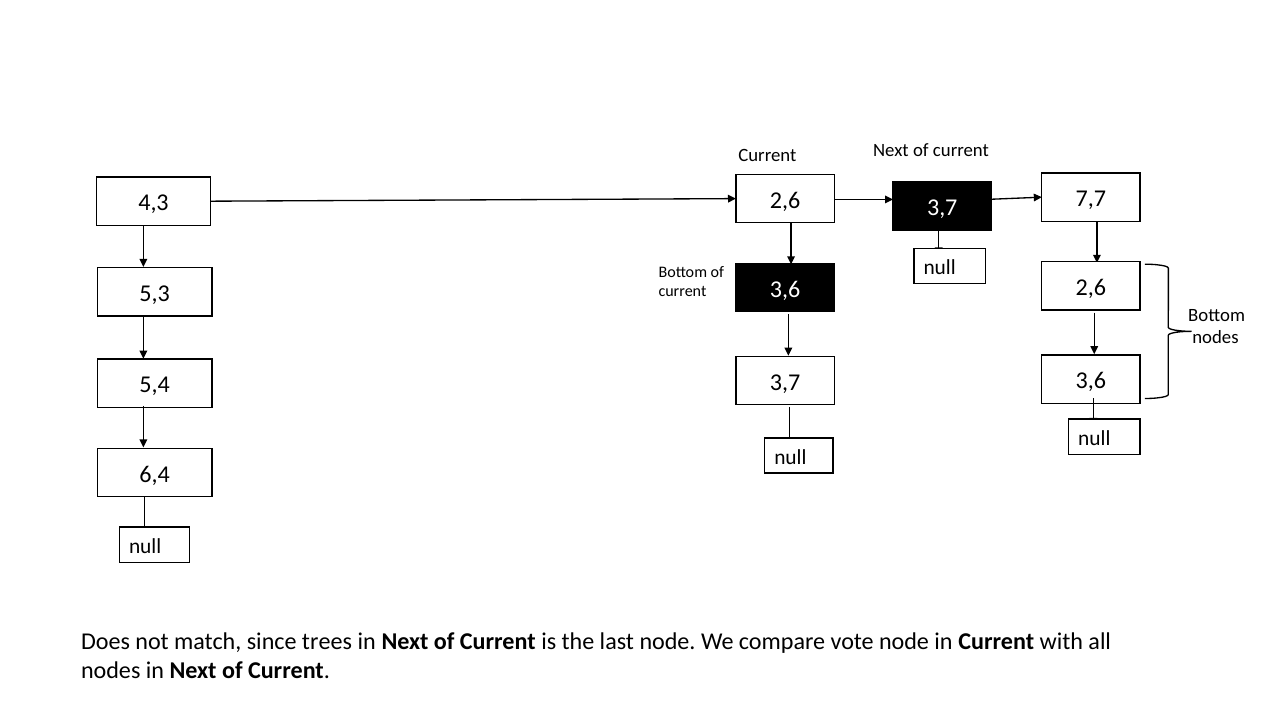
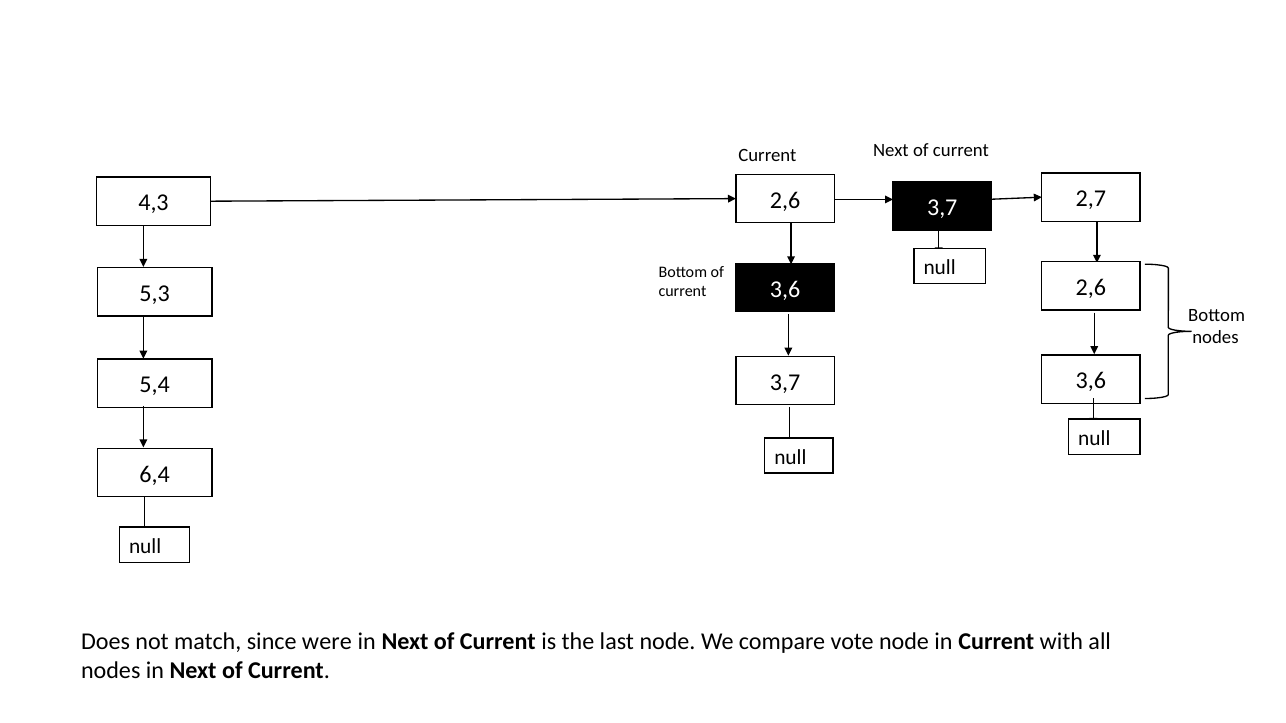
7,7: 7,7 -> 2,7
trees: trees -> were
